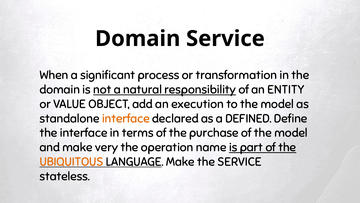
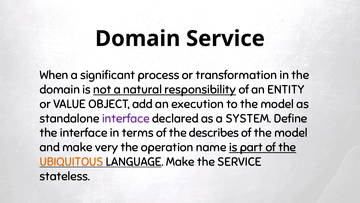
interface at (126, 118) colour: orange -> purple
DEFINED: DEFINED -> SYSTEM
purchase: purchase -> describes
